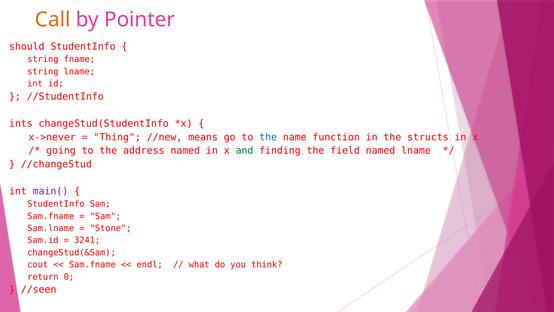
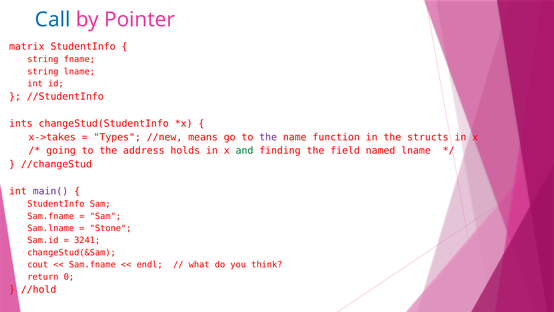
Call colour: orange -> blue
should: should -> matrix
x->never: x->never -> x->takes
Thing: Thing -> Types
the at (268, 137) colour: blue -> purple
address named: named -> holds
//seen: //seen -> //hold
